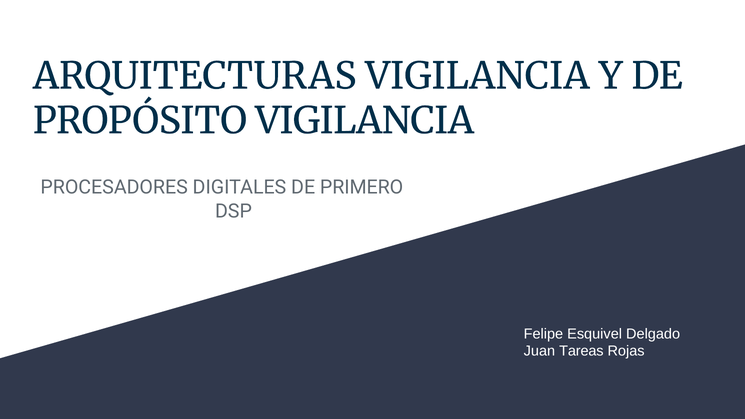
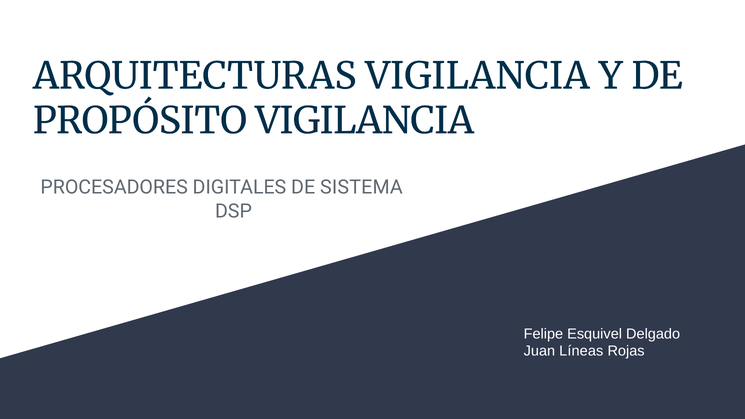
PRIMERO: PRIMERO -> SISTEMA
Tareas: Tareas -> Líneas
